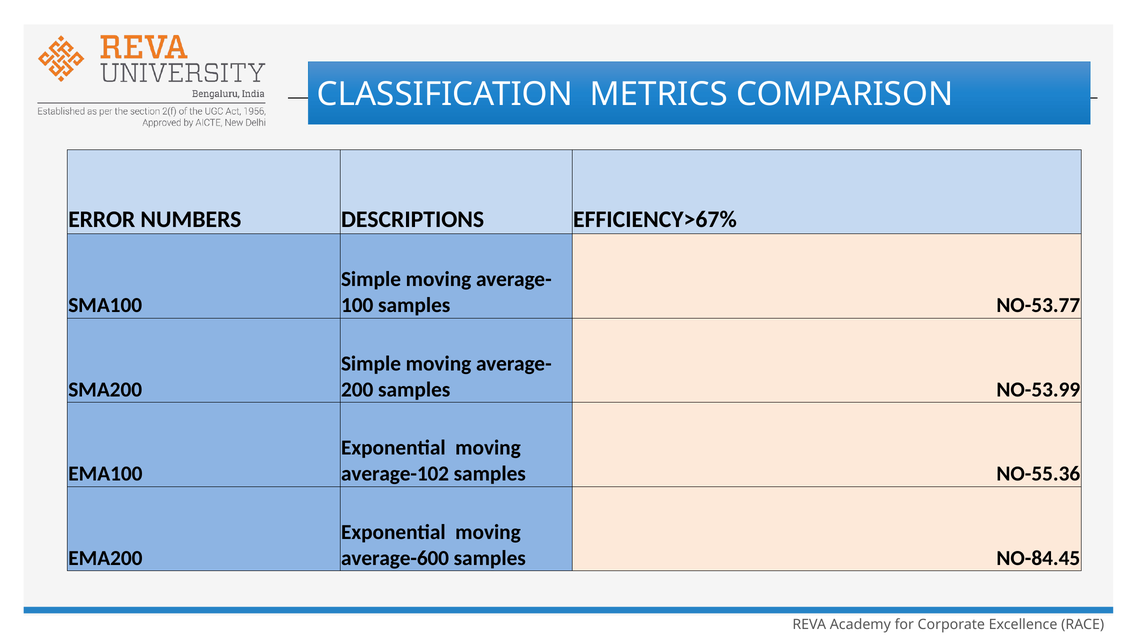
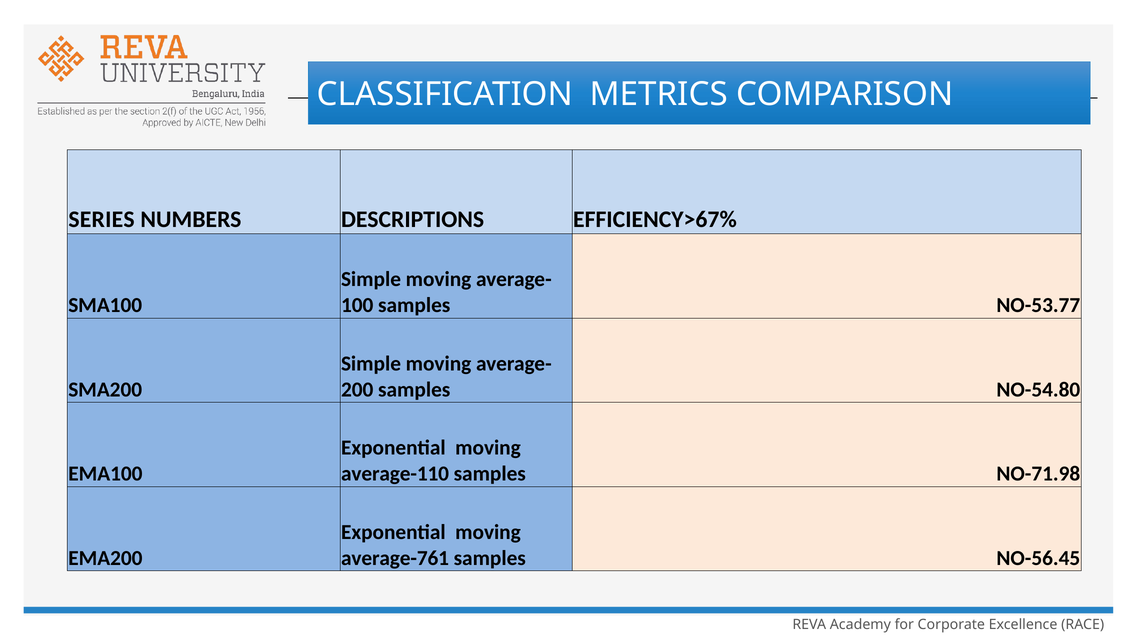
ERROR: ERROR -> SERIES
NO-53.99: NO-53.99 -> NO-54.80
average-102: average-102 -> average-110
NO-55.36: NO-55.36 -> NO-71.98
average-600: average-600 -> average-761
NO-84.45: NO-84.45 -> NO-56.45
